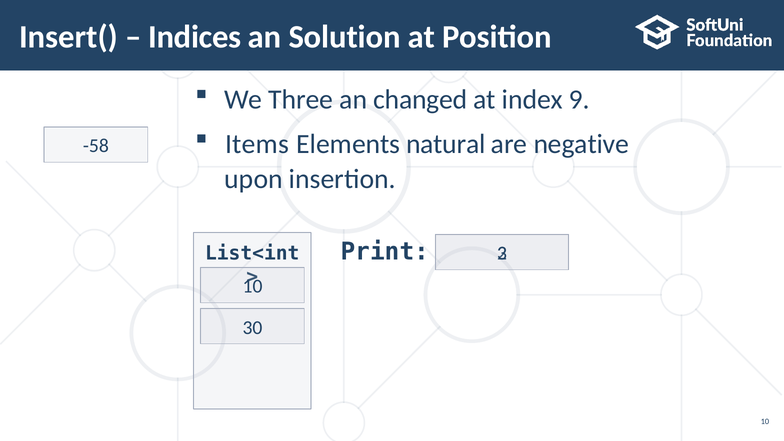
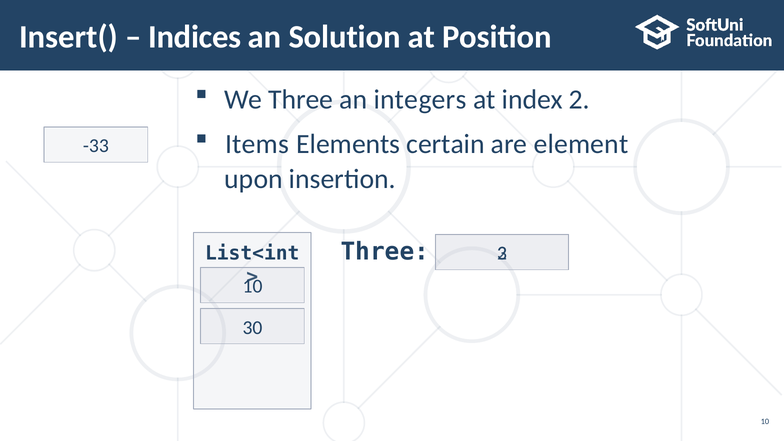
changed: changed -> integers
index 9: 9 -> 2
natural: natural -> certain
negative: negative -> element
-58: -58 -> -33
Print at (385, 252): Print -> Three
